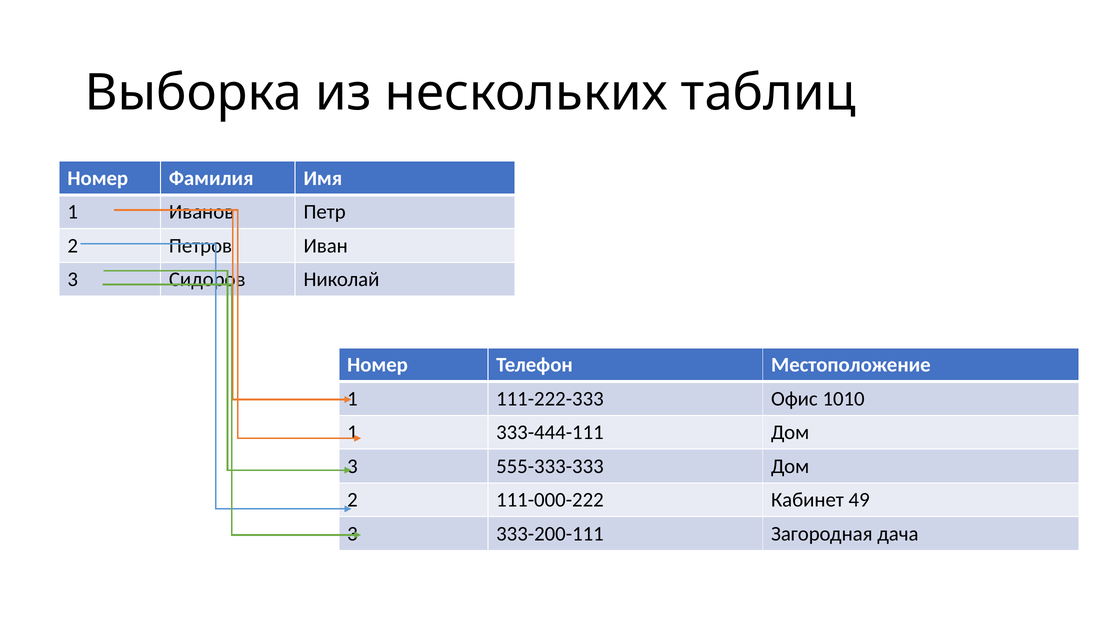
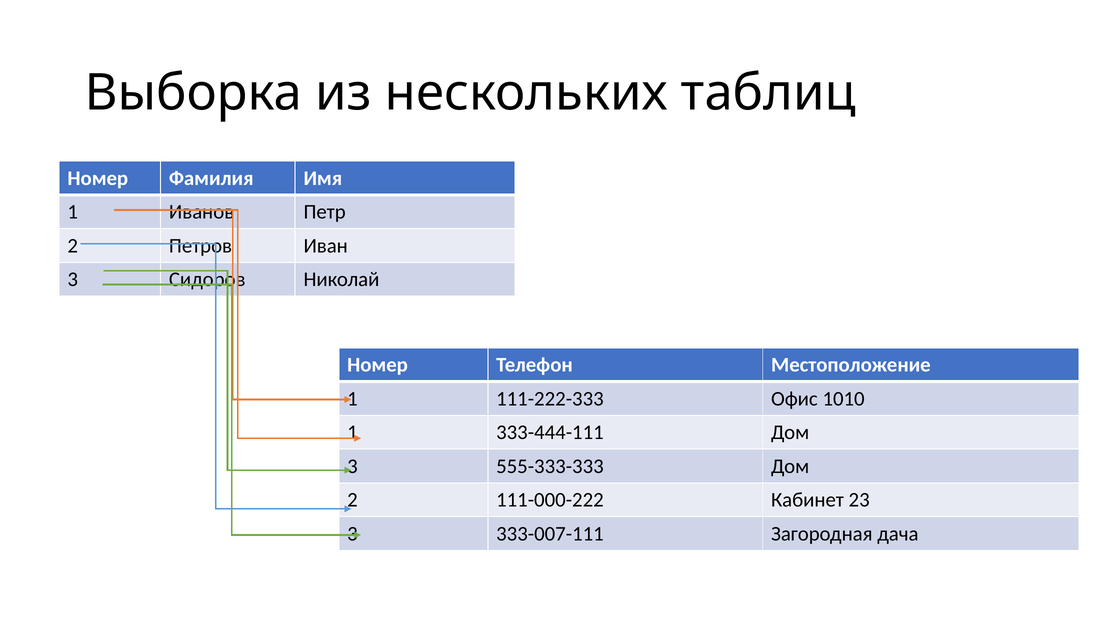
49: 49 -> 23
333-200-111: 333-200-111 -> 333-007-111
